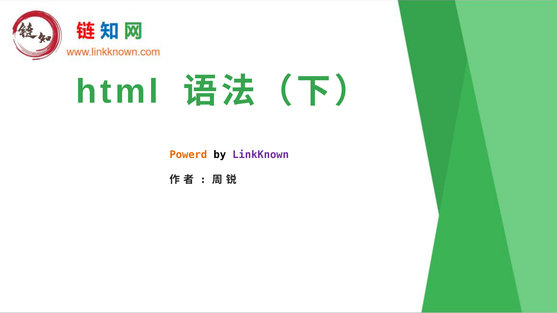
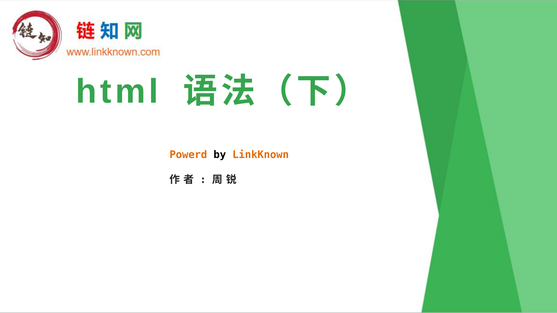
LinkKnown colour: purple -> orange
